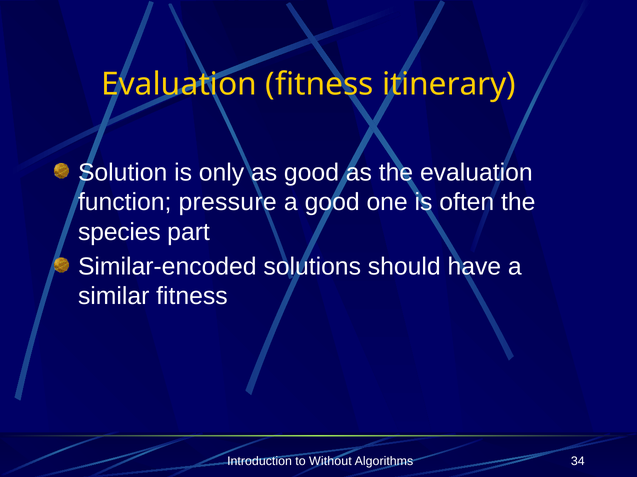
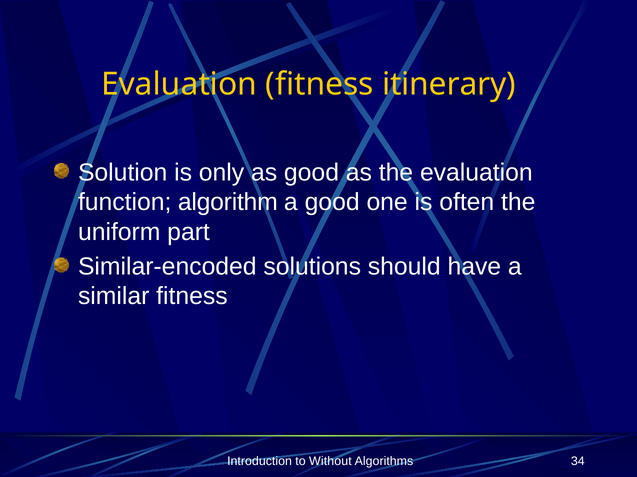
pressure: pressure -> algorithm
species: species -> uniform
